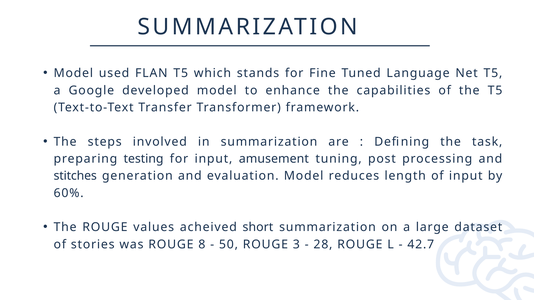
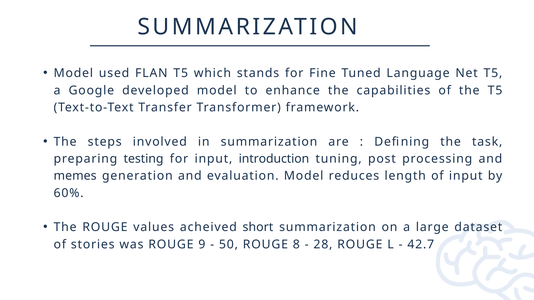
amusement: amusement -> introduction
stitches: stitches -> memes
8: 8 -> 9
3: 3 -> 8
